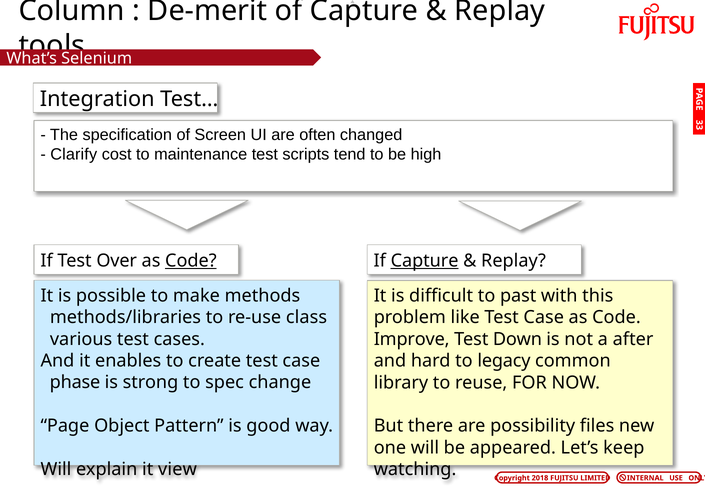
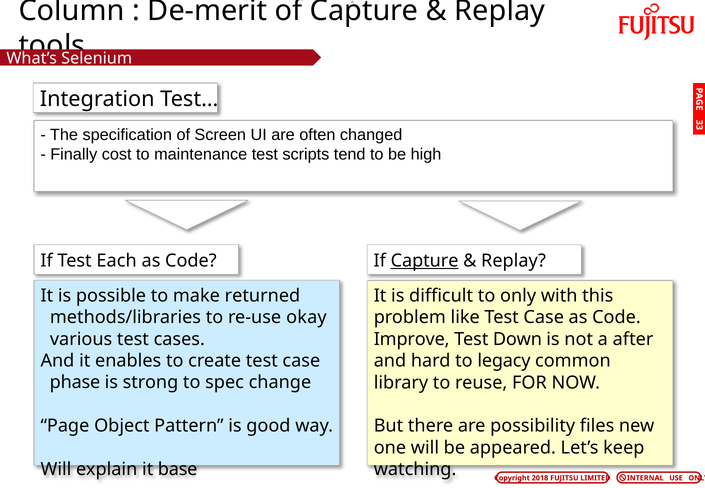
Clarify: Clarify -> Finally
Over: Over -> Each
Code at (191, 261) underline: present -> none
methods: methods -> returned
to past: past -> only
class: class -> okay
view: view -> base
